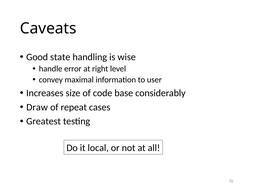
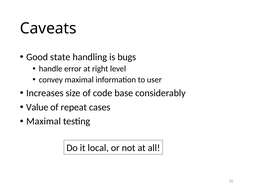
wise: wise -> bugs
Draw: Draw -> Value
Greatest at (44, 121): Greatest -> Maximal
